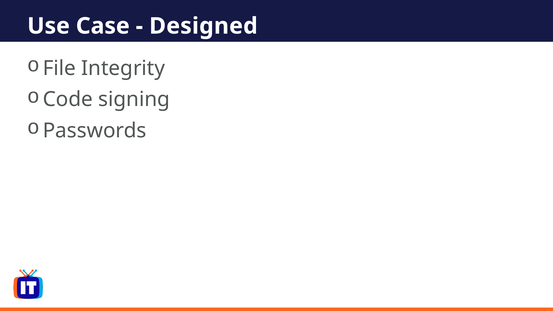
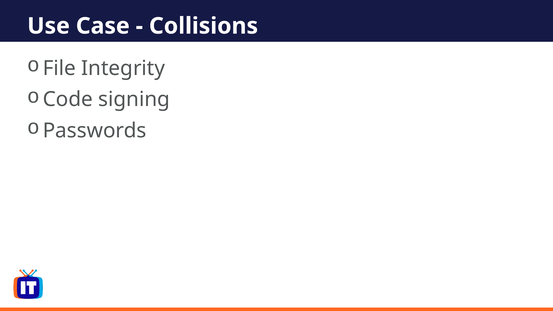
Designed: Designed -> Collisions
